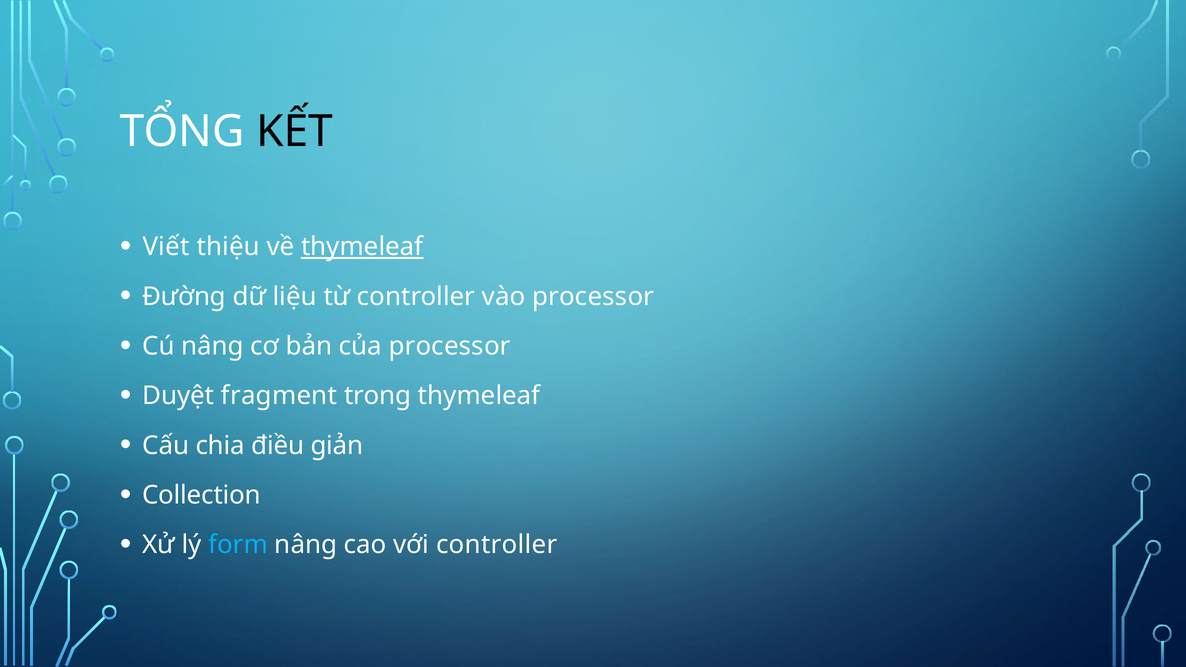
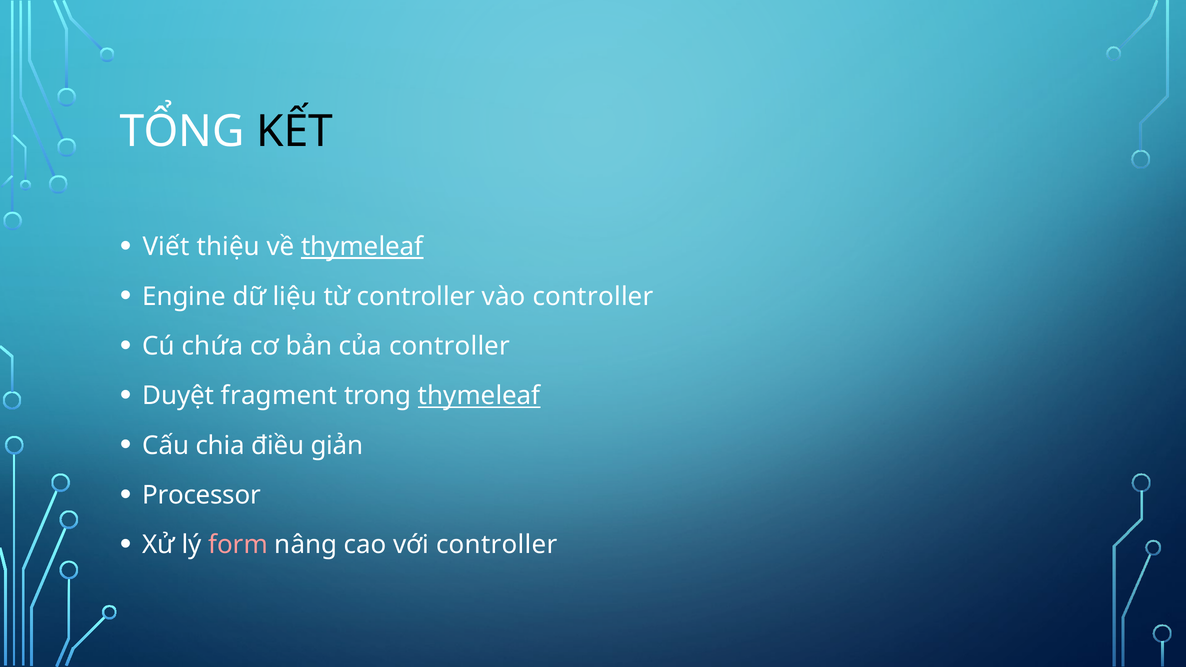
Đường: Đường -> Engine
vào processor: processor -> controller
Cú nâng: nâng -> chứa
của processor: processor -> controller
thymeleaf at (479, 396) underline: none -> present
Collection: Collection -> Processor
form colour: light blue -> pink
